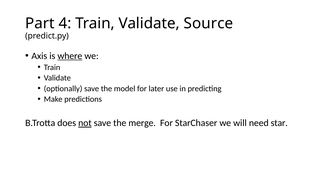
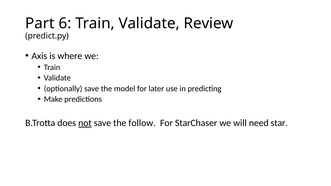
4: 4 -> 6
Source: Source -> Review
where underline: present -> none
merge: merge -> follow
